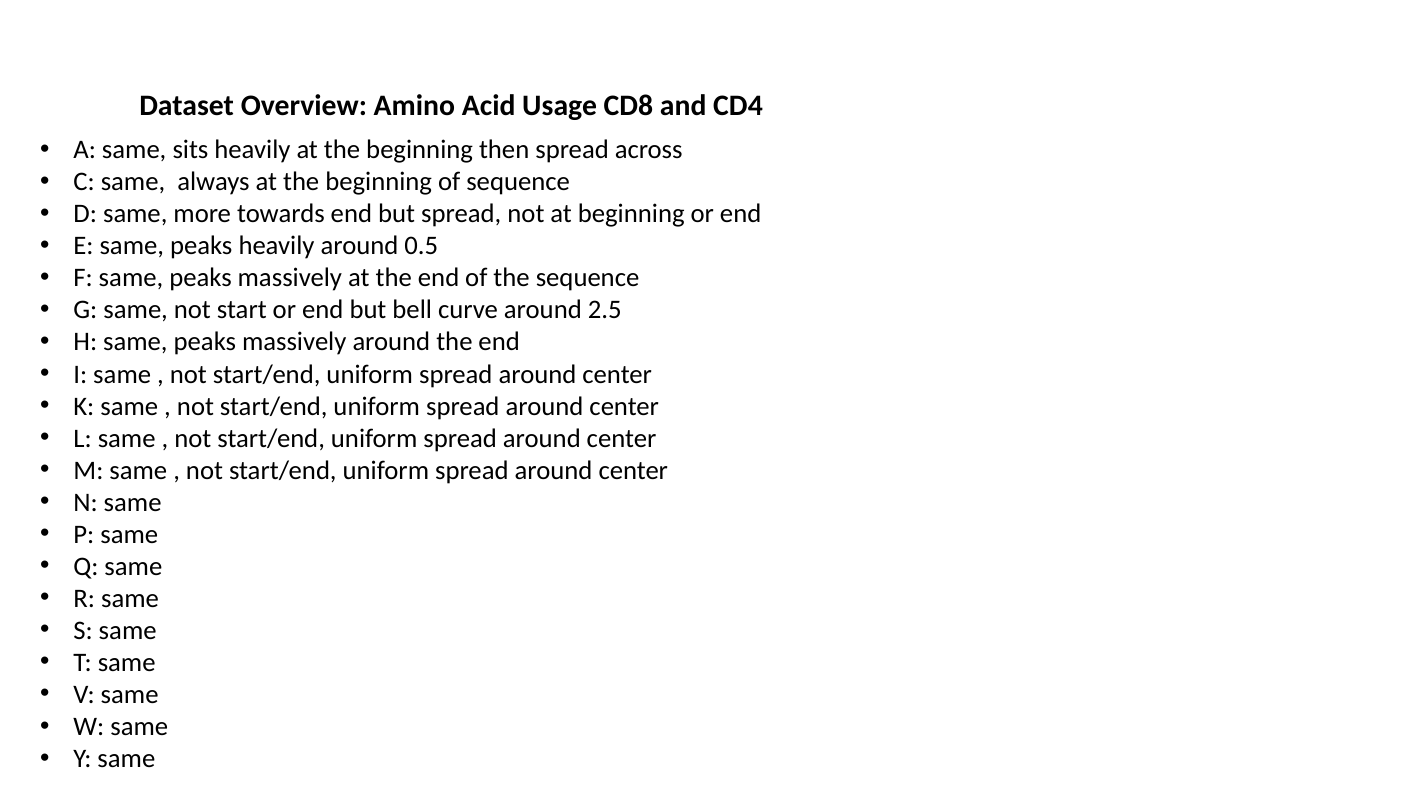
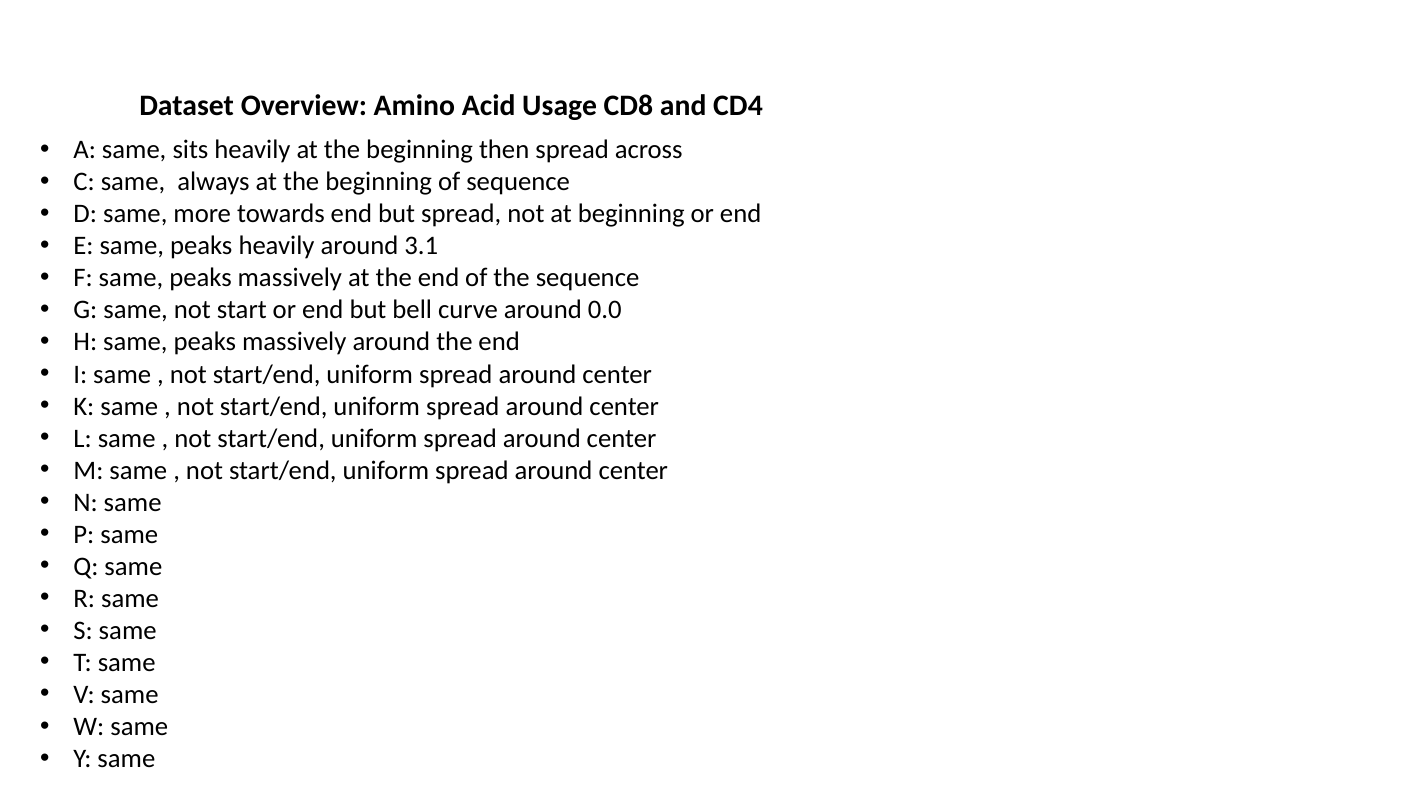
0.5: 0.5 -> 3.1
2.5: 2.5 -> 0.0
